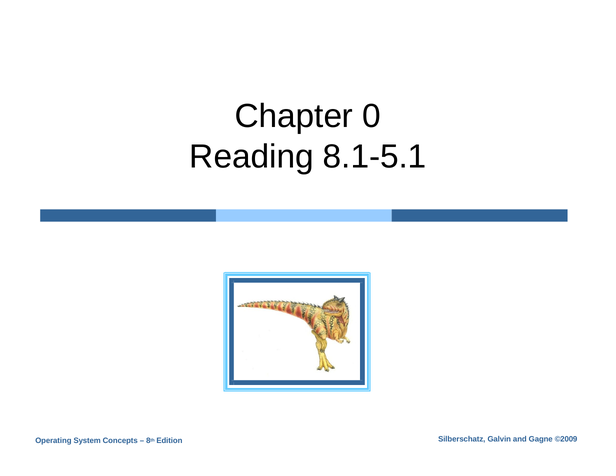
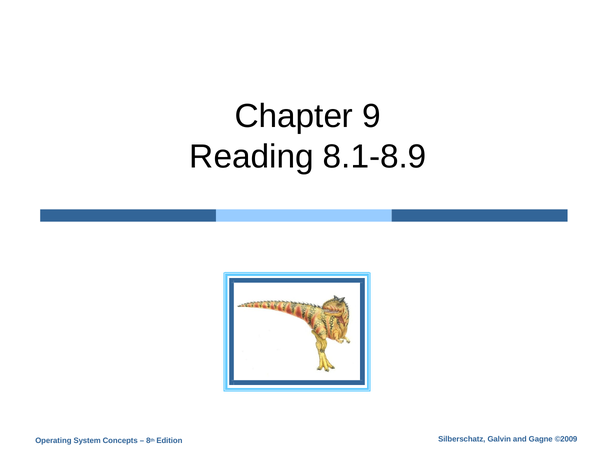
0: 0 -> 9
8.1-5.1: 8.1-5.1 -> 8.1-8.9
